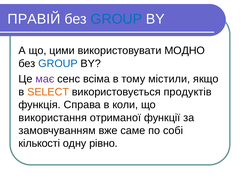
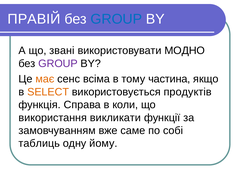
цими: цими -> звані
GROUP at (58, 64) colour: blue -> purple
має colour: purple -> orange
містили: містили -> частина
отриманої: отриманої -> викликати
кількості: кількості -> таблиць
рівно: рівно -> йому
